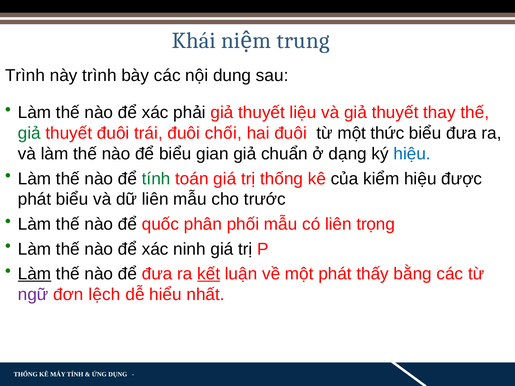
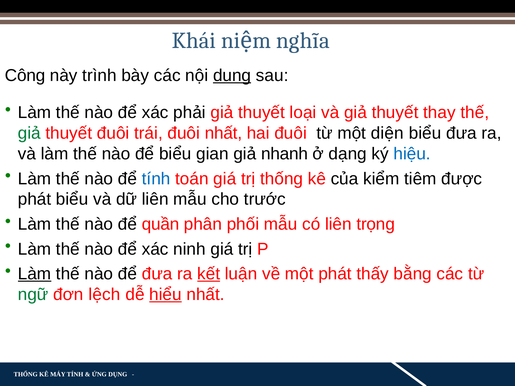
trung: trung -> nghĩa
Trình at (25, 76): Trình -> Công
dung underline: none -> present
liệu: liệu -> loại
đuôi chối: chối -> nhất
thức: thức -> diện
chuẩn: chuẩn -> nhanh
tính at (156, 179) colour: green -> blue
kiểm hiệu: hiệu -> tiêm
quốc: quốc -> quần
ngữ colour: purple -> green
hiểu underline: none -> present
